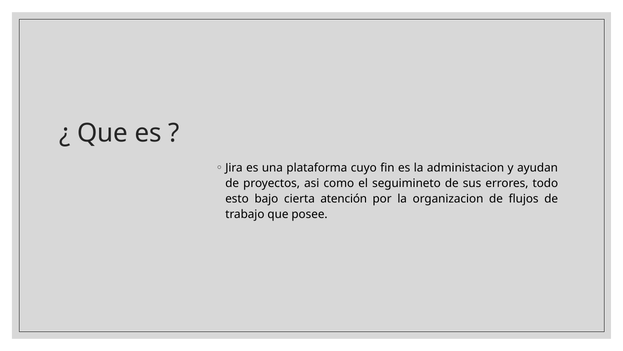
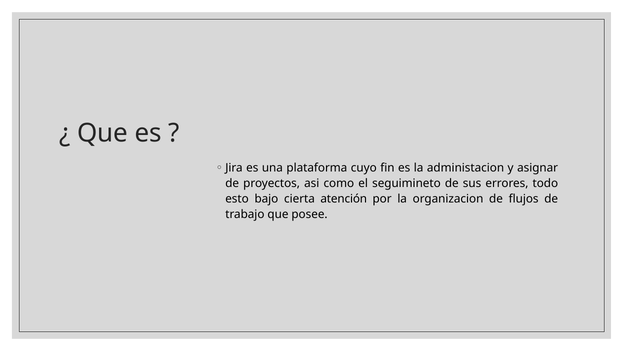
ayudan: ayudan -> asignar
